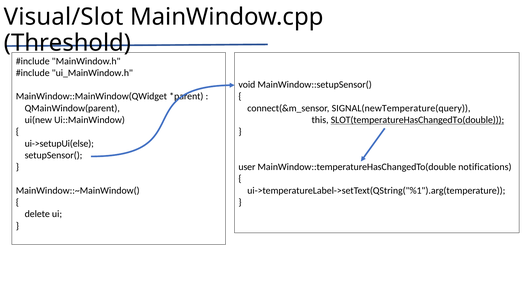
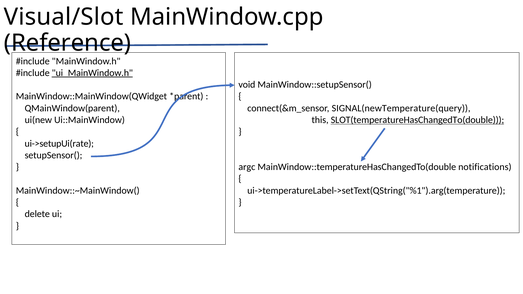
Threshold: Threshold -> Reference
ui_MainWindow.h underline: none -> present
ui->setupUi(else: ui->setupUi(else -> ui->setupUi(rate
user: user -> argc
